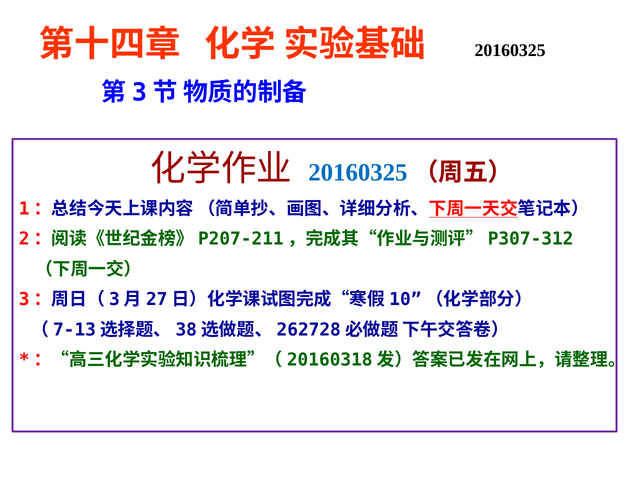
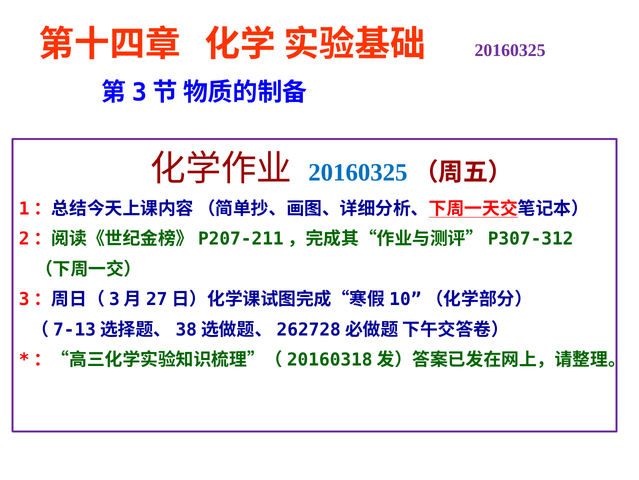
20160325 at (510, 51) colour: black -> purple
